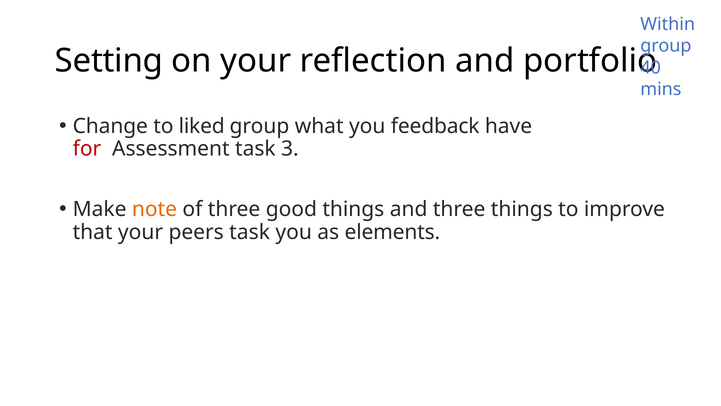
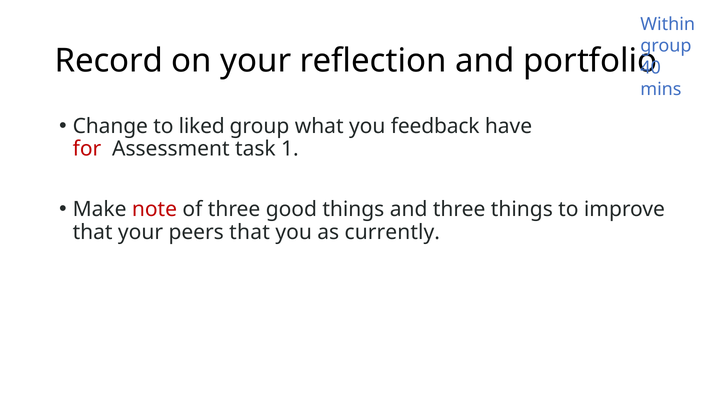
Setting: Setting -> Record
3: 3 -> 1
note colour: orange -> red
peers task: task -> that
elements: elements -> currently
